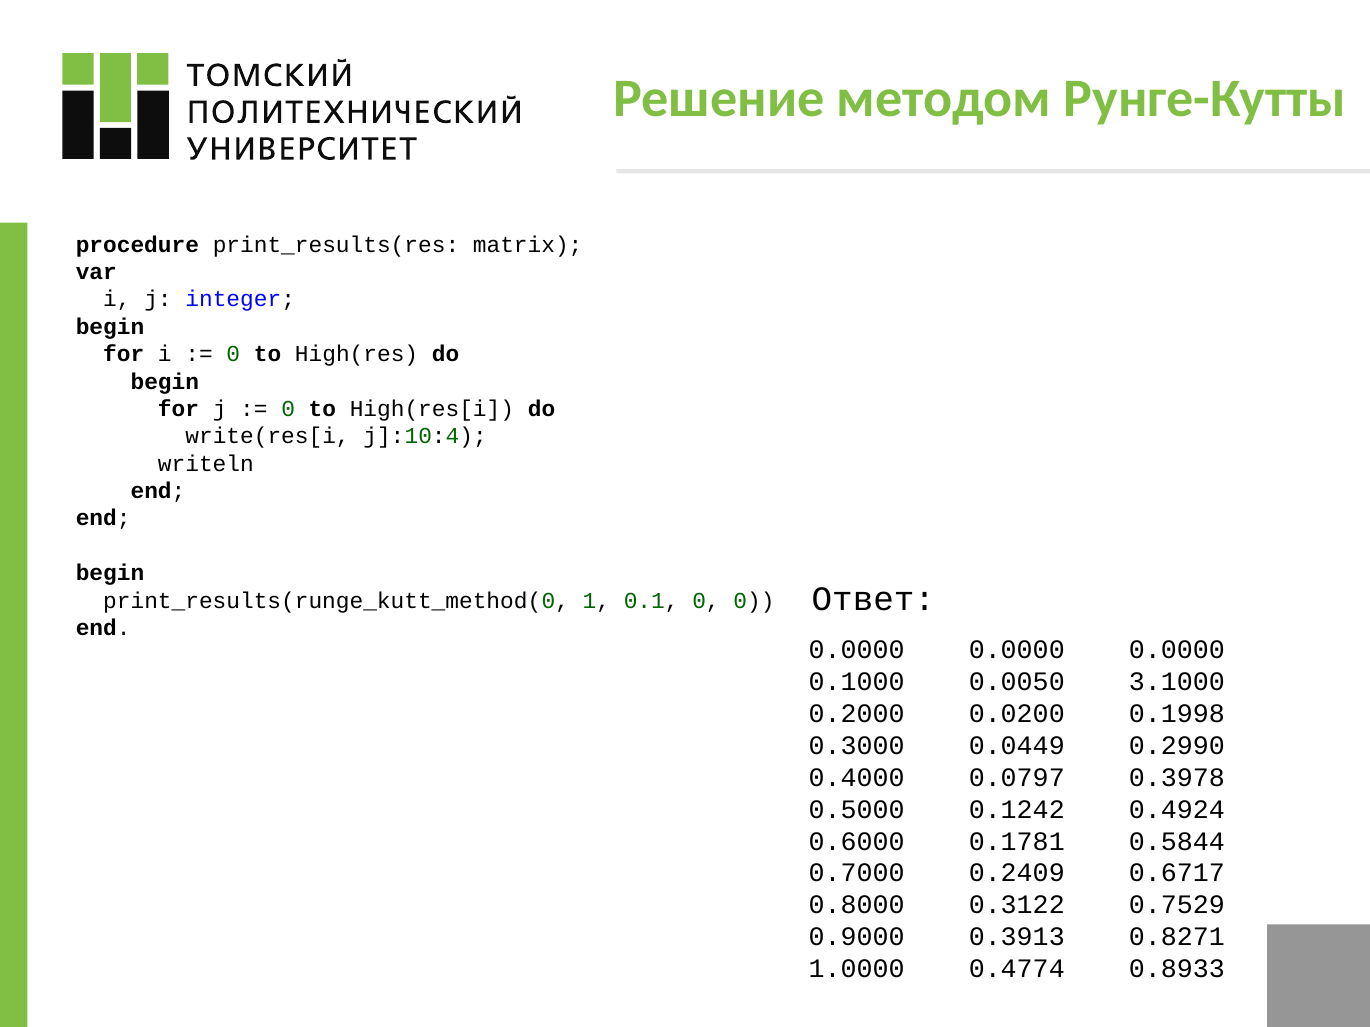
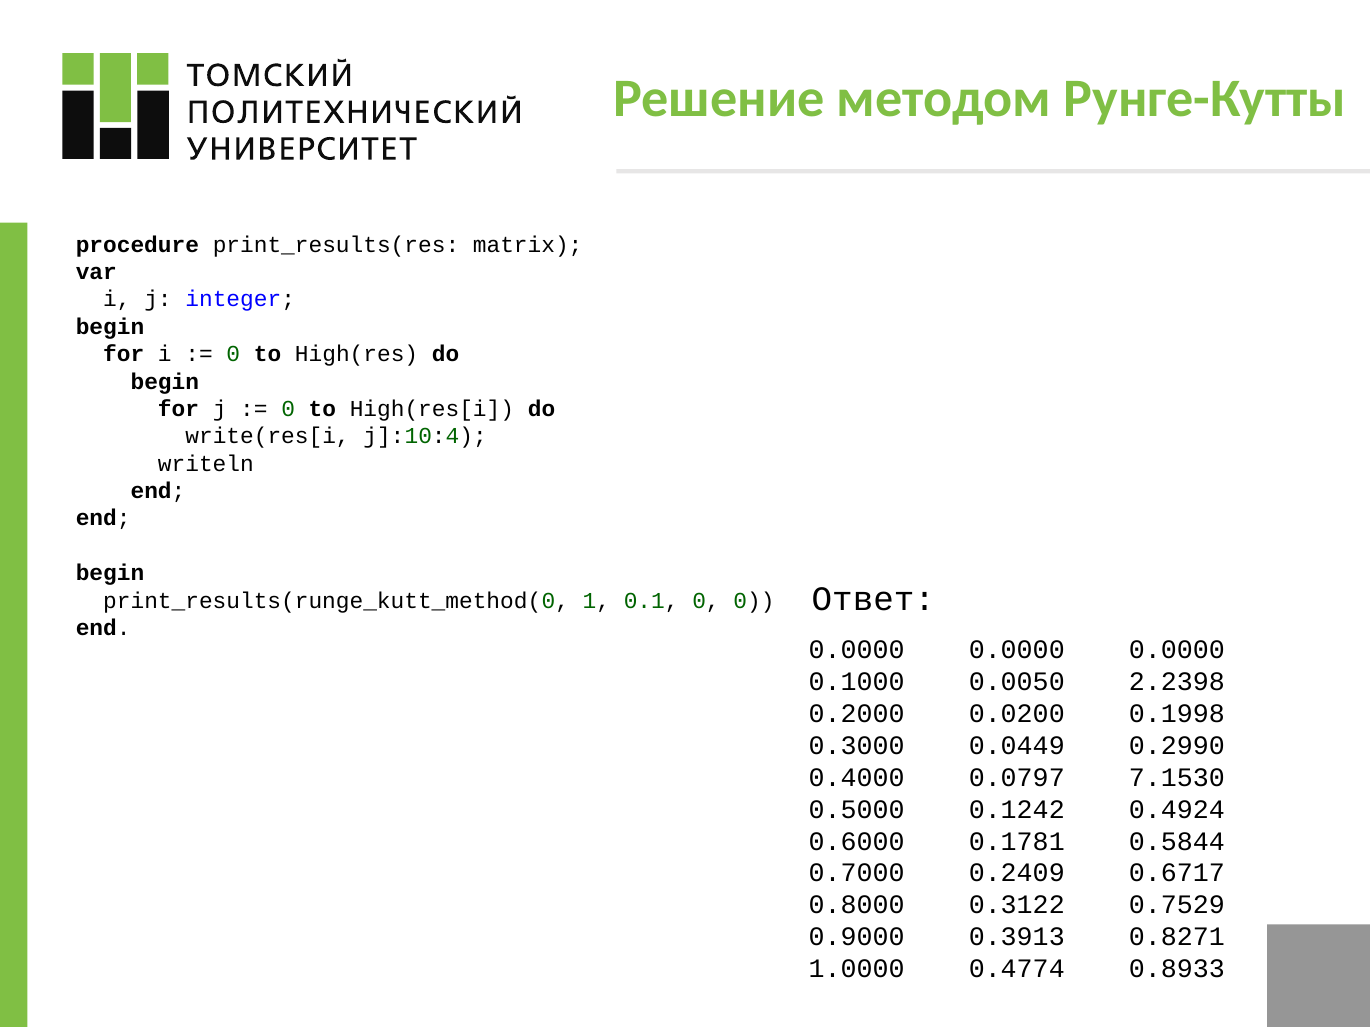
3.1000: 3.1000 -> 2.2398
0.3978: 0.3978 -> 7.1530
